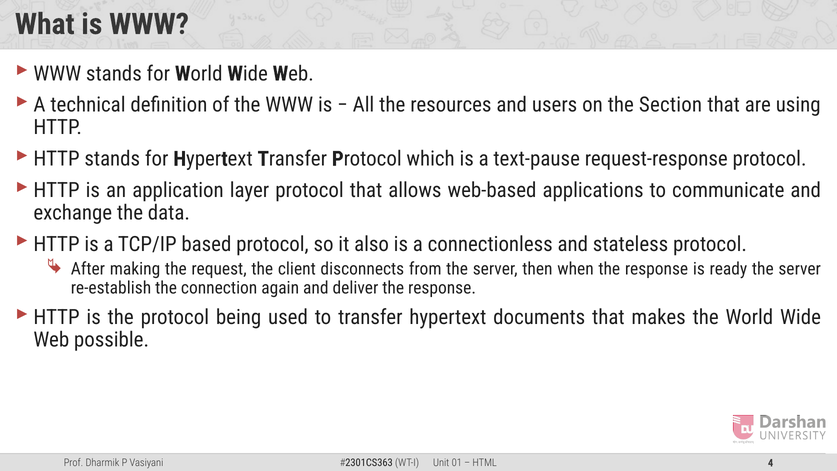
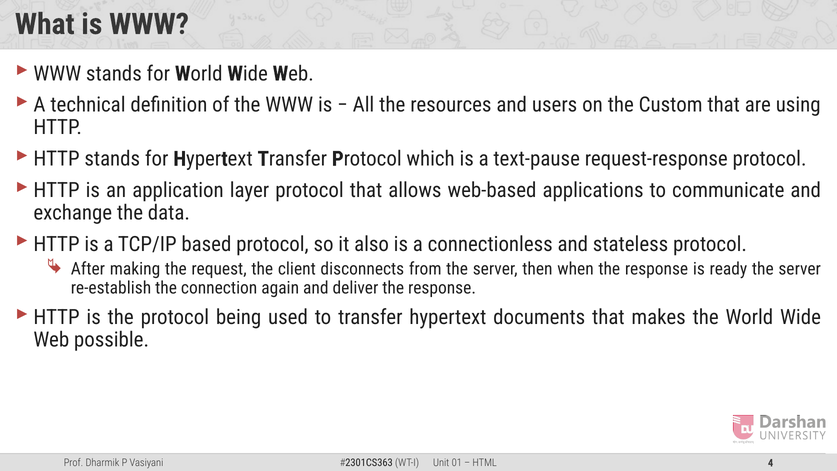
Section: Section -> Custom
